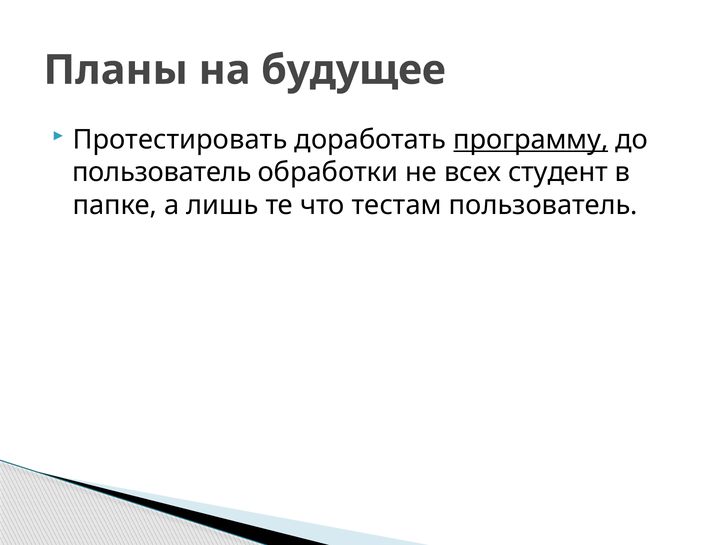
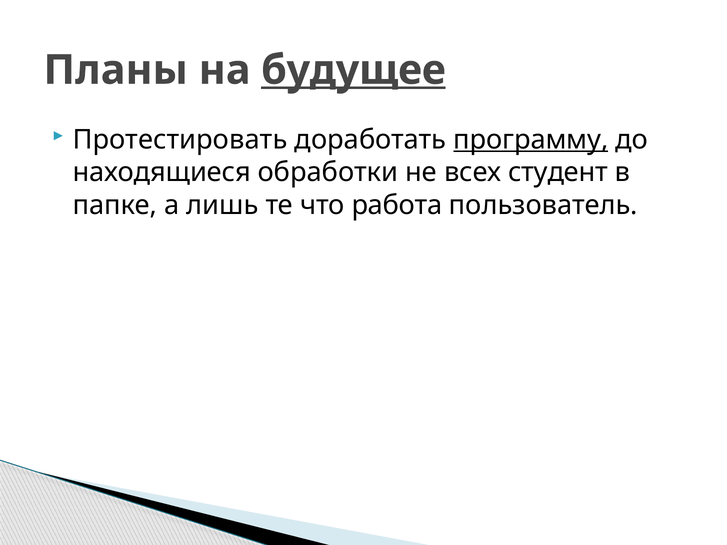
будущее underline: none -> present
пользователь at (162, 172): пользователь -> находящиеся
тестам: тестам -> работа
